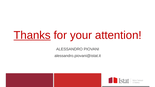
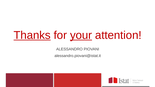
your underline: none -> present
